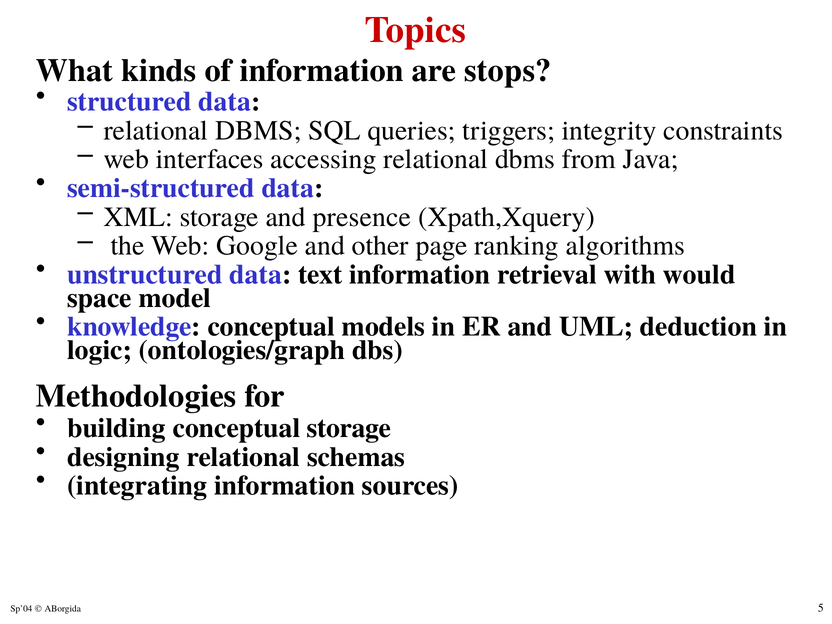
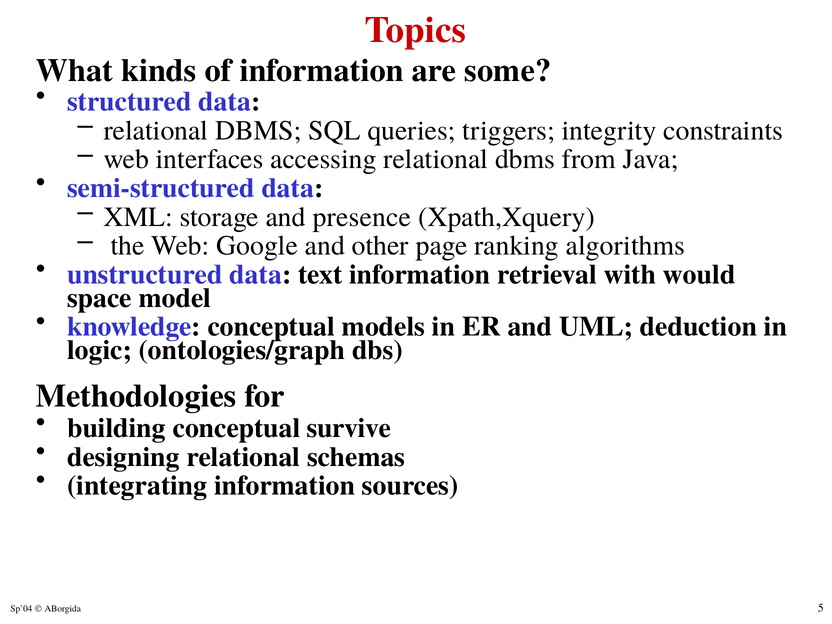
stops: stops -> some
conceptual storage: storage -> survive
